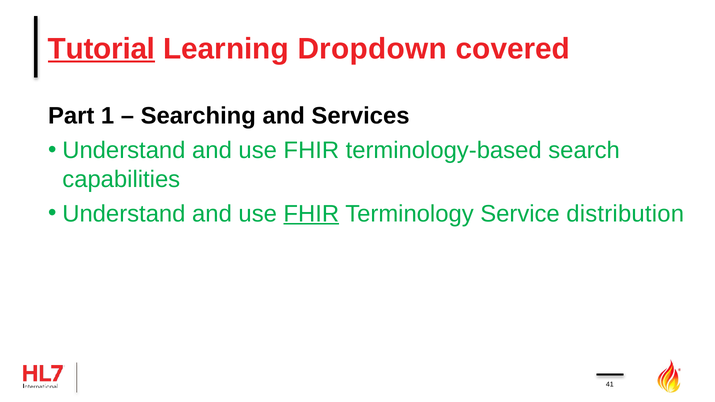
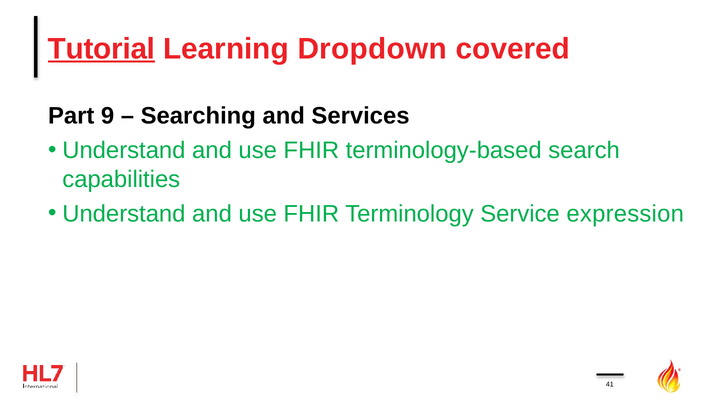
1: 1 -> 9
FHIR at (311, 214) underline: present -> none
distribution: distribution -> expression
